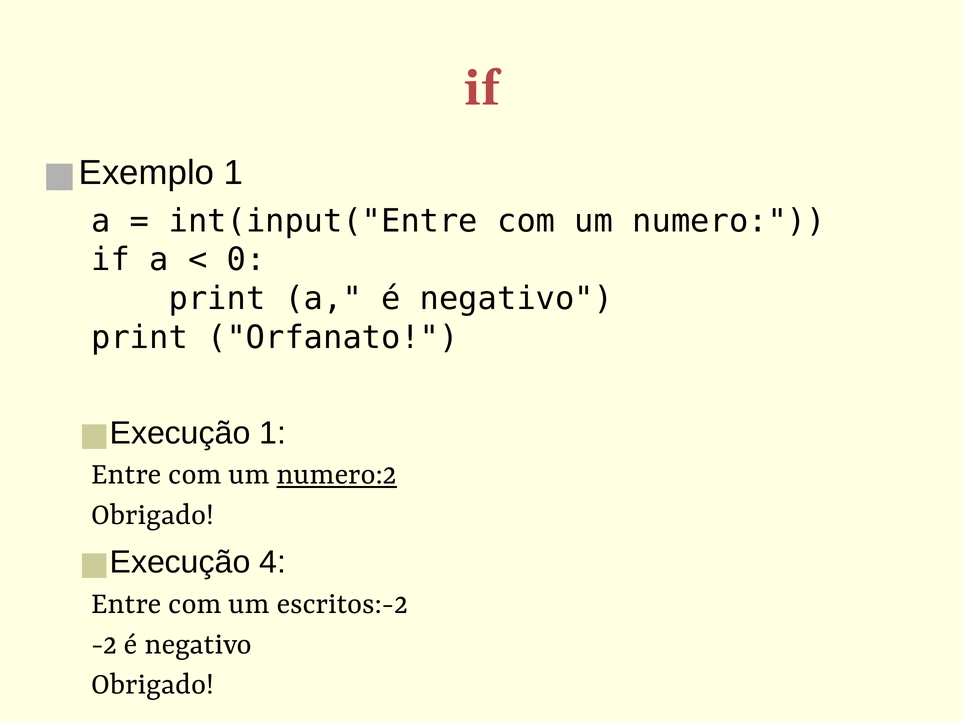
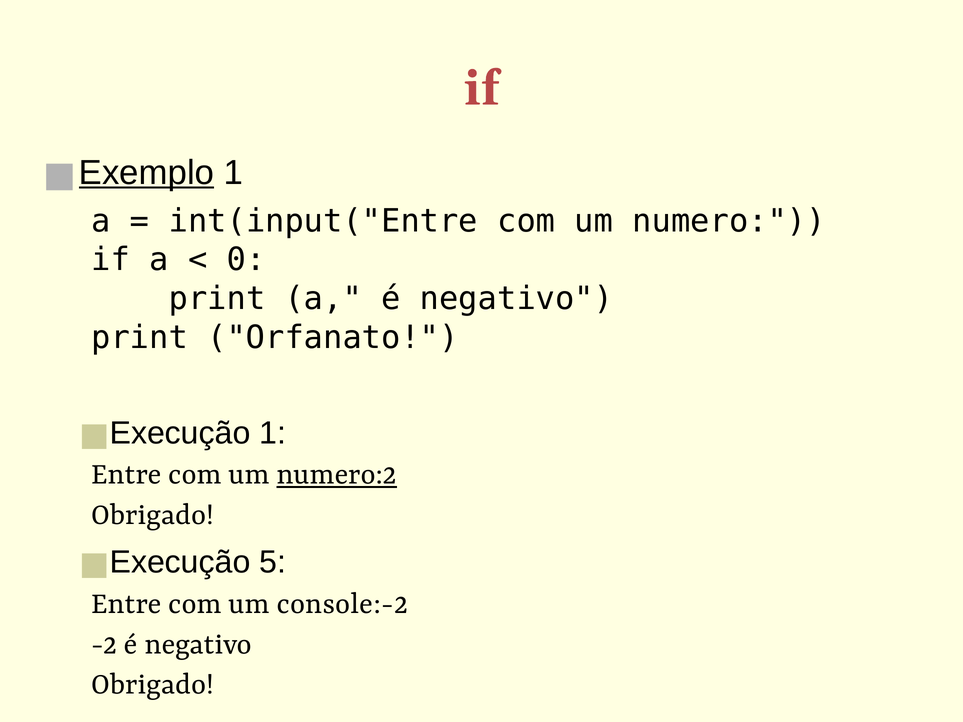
Exemplo underline: none -> present
4: 4 -> 5
escritos:-2: escritos:-2 -> console:-2
